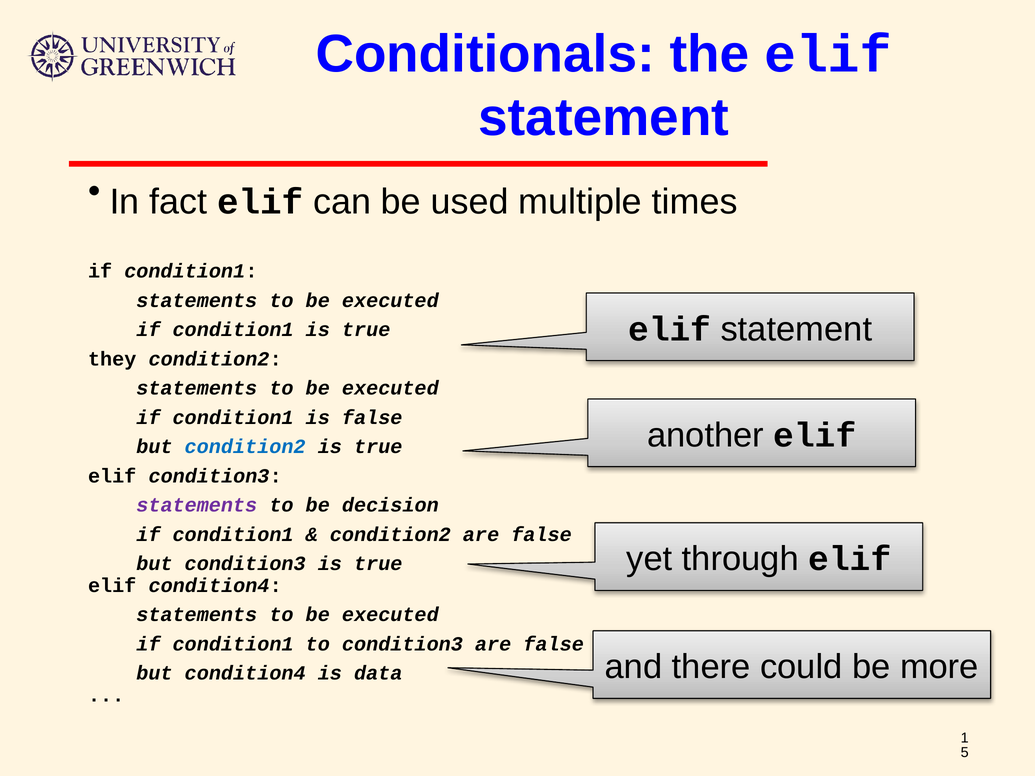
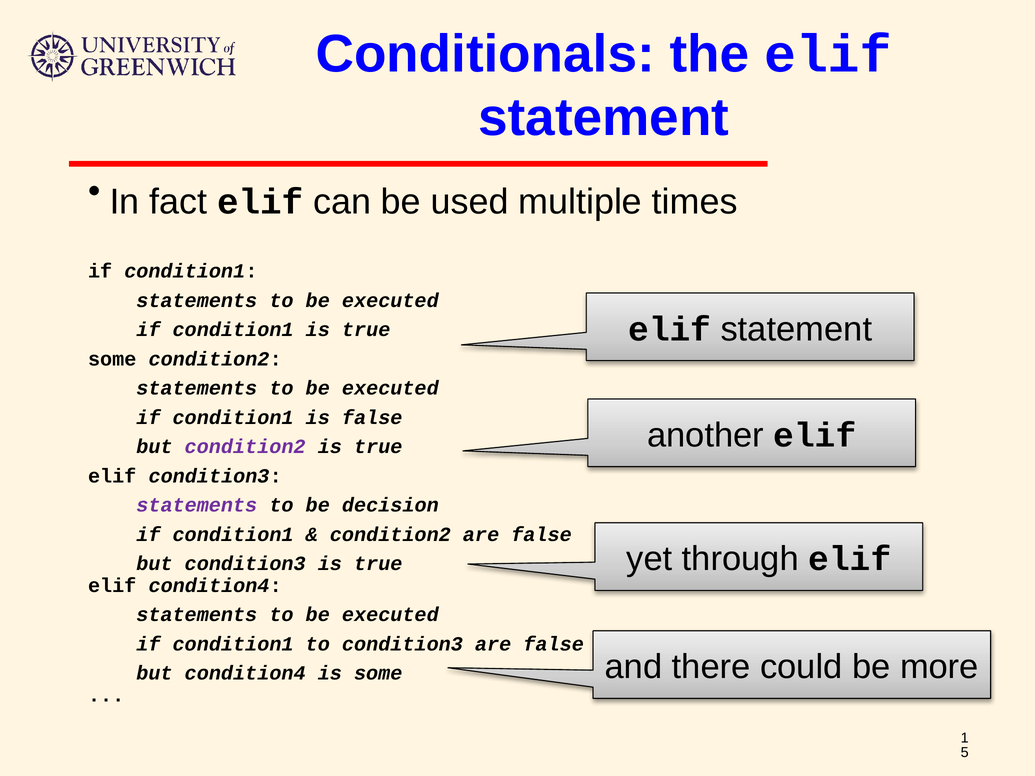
they at (112, 359): they -> some
condition2 at (245, 447) colour: blue -> purple
is data: data -> some
